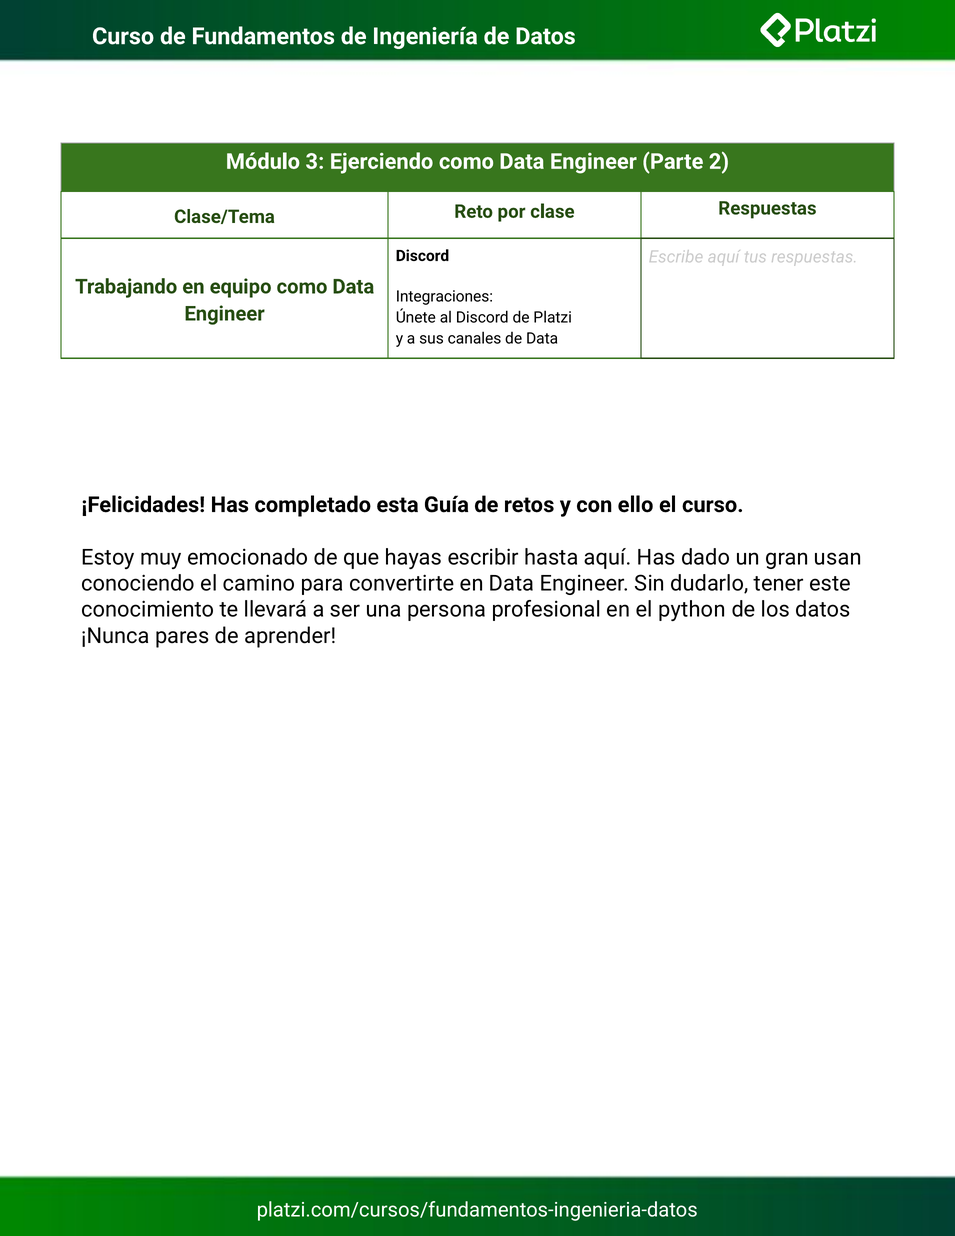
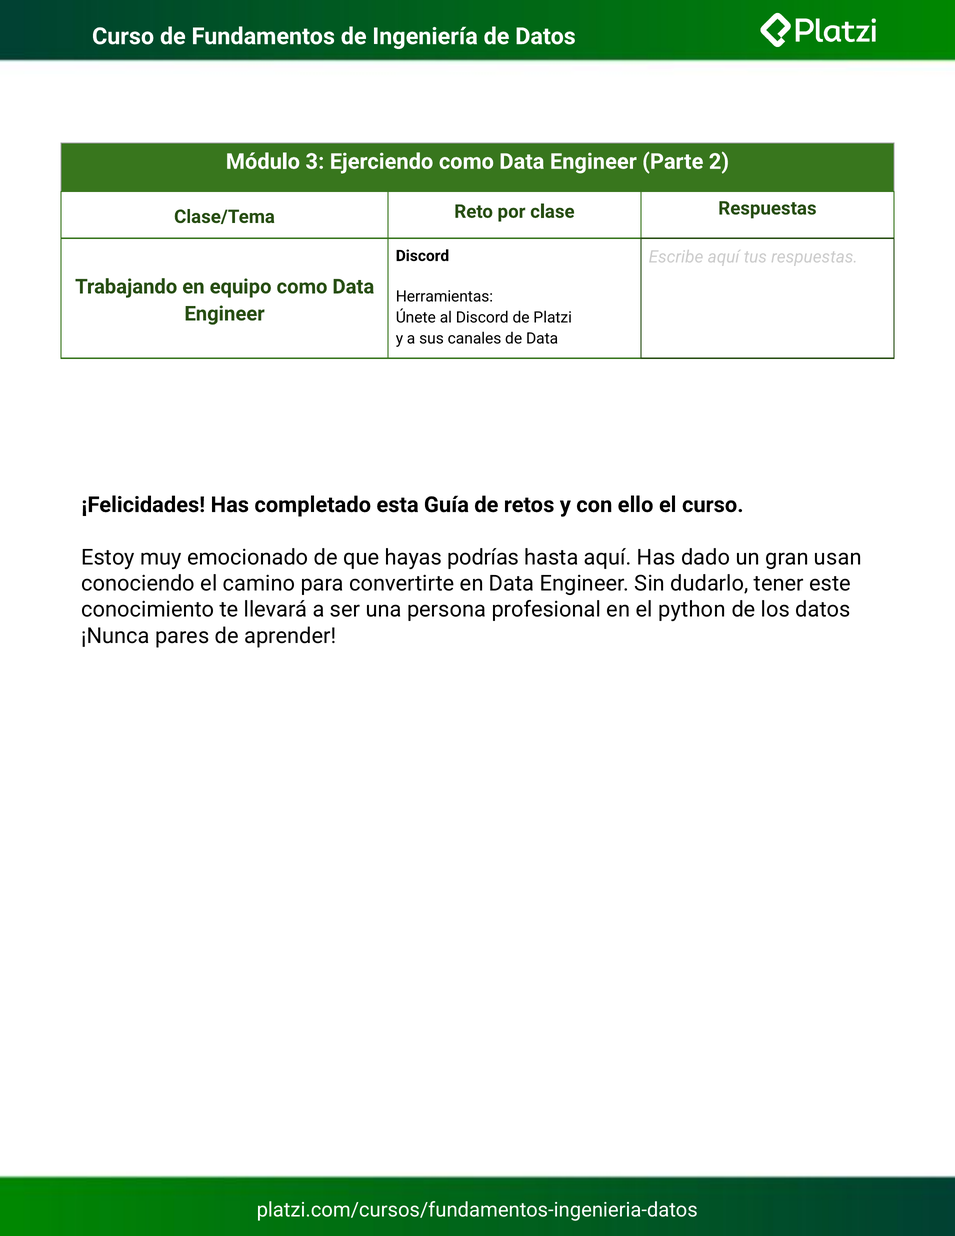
Integraciones: Integraciones -> Herramientas
escribir: escribir -> podrías
